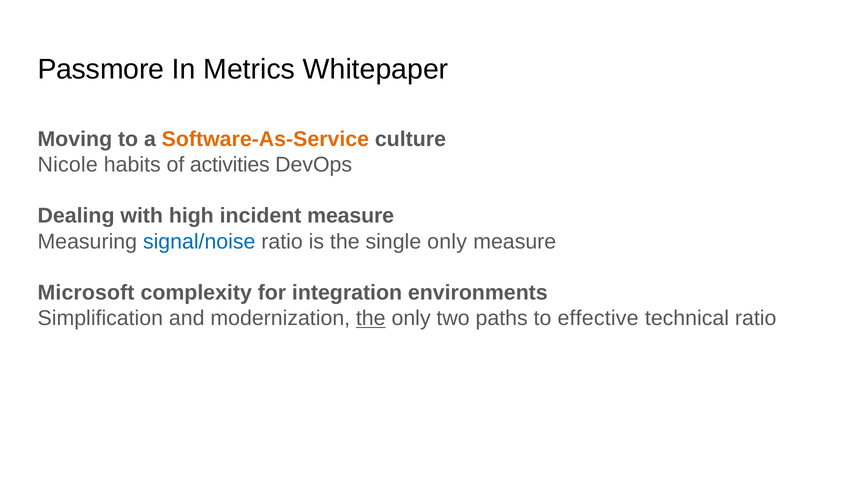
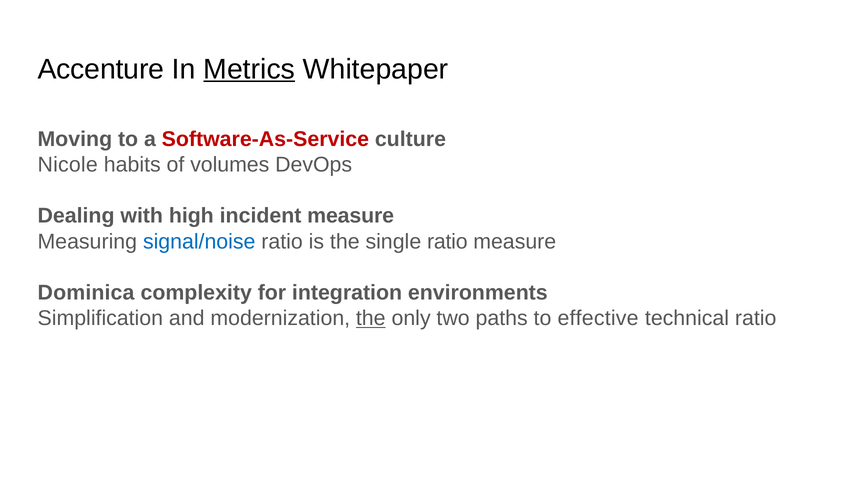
Passmore: Passmore -> Accenture
Metrics underline: none -> present
Software-As-Service colour: orange -> red
activities: activities -> volumes
single only: only -> ratio
Microsoft: Microsoft -> Dominica
